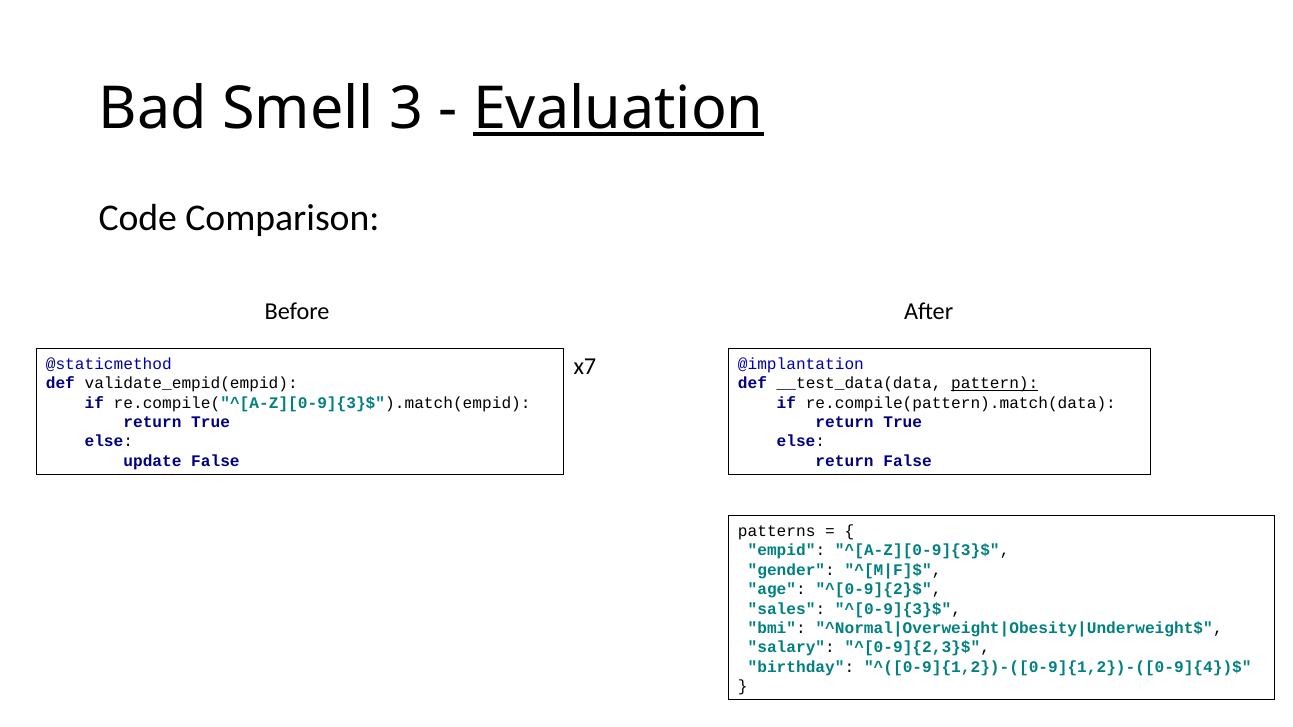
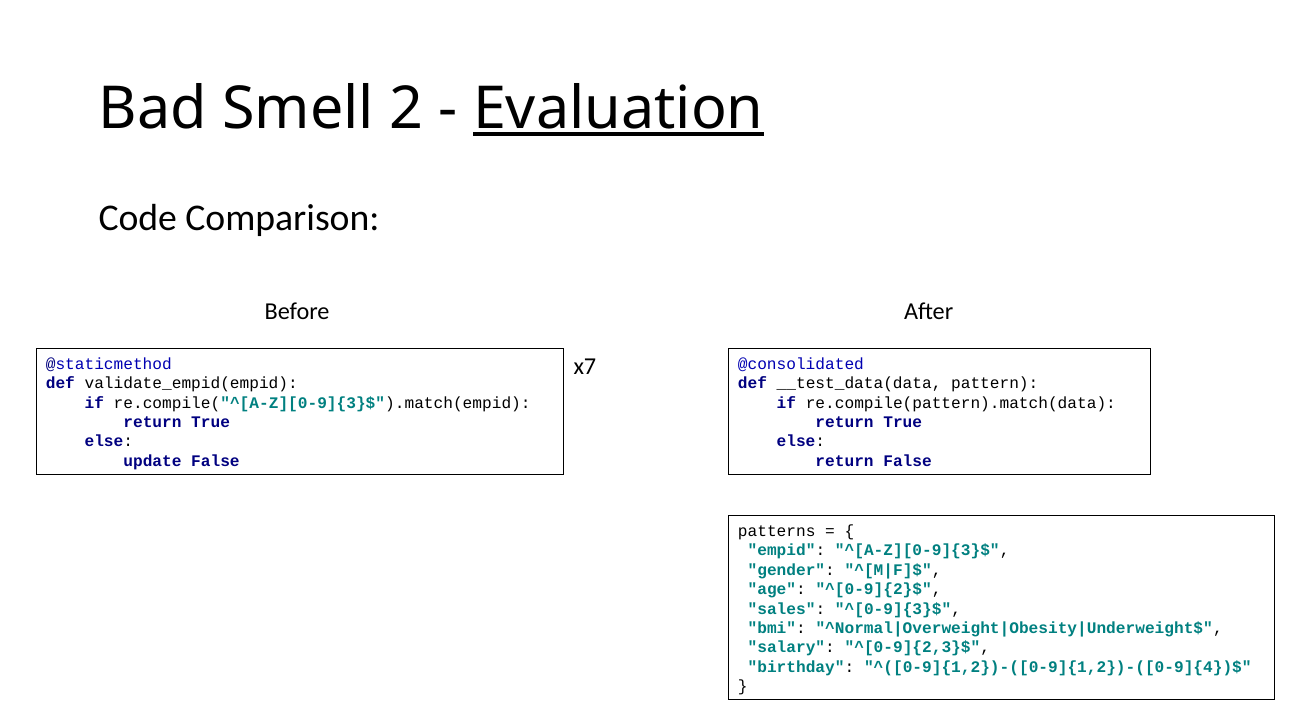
3: 3 -> 2
@implantation: @implantation -> @consolidated
pattern underline: present -> none
